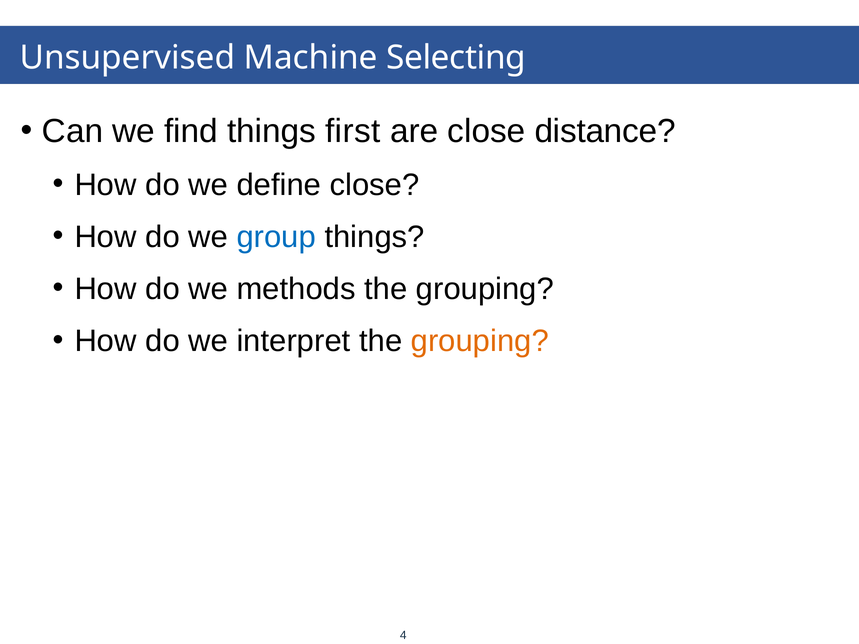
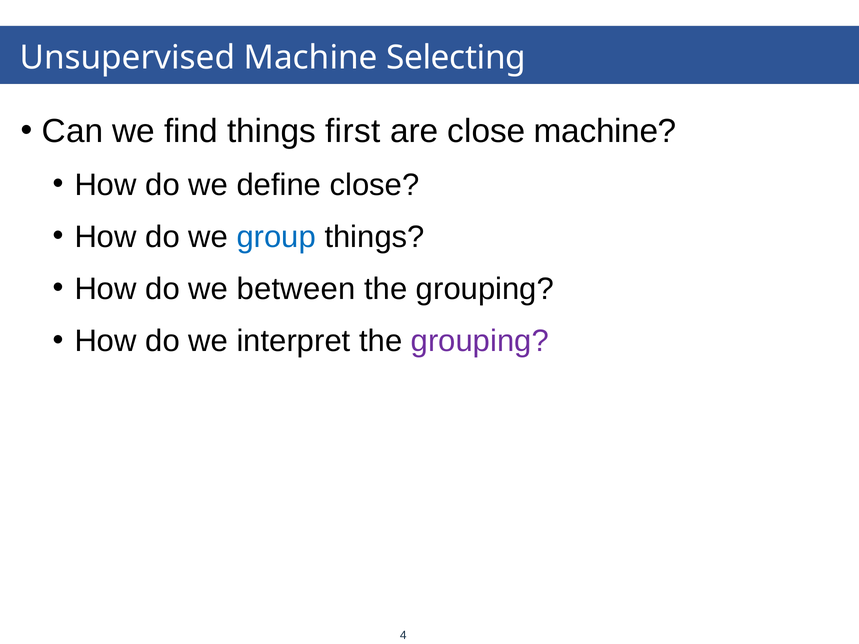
close distance: distance -> machine
methods: methods -> between
grouping at (480, 341) colour: orange -> purple
